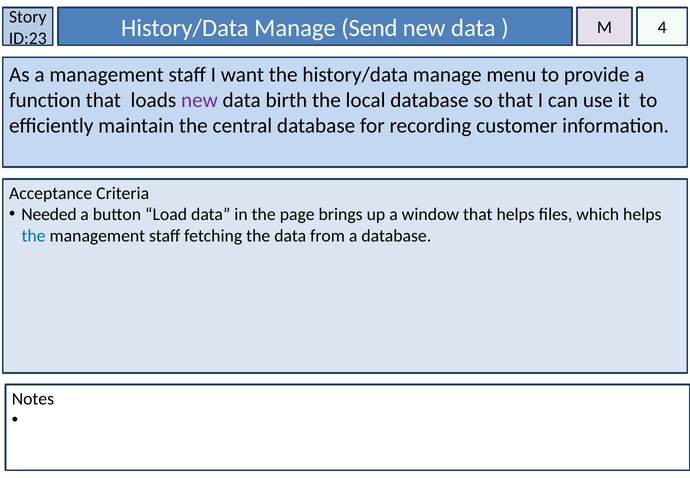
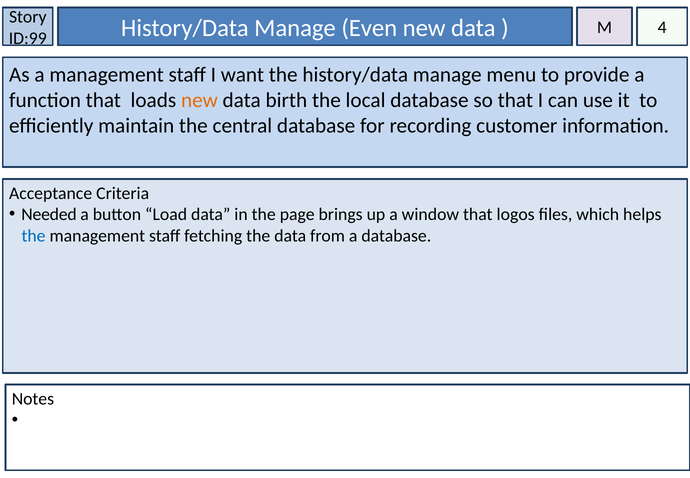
ID:23: ID:23 -> ID:99
Send: Send -> Even
new at (199, 100) colour: purple -> orange
that helps: helps -> logos
